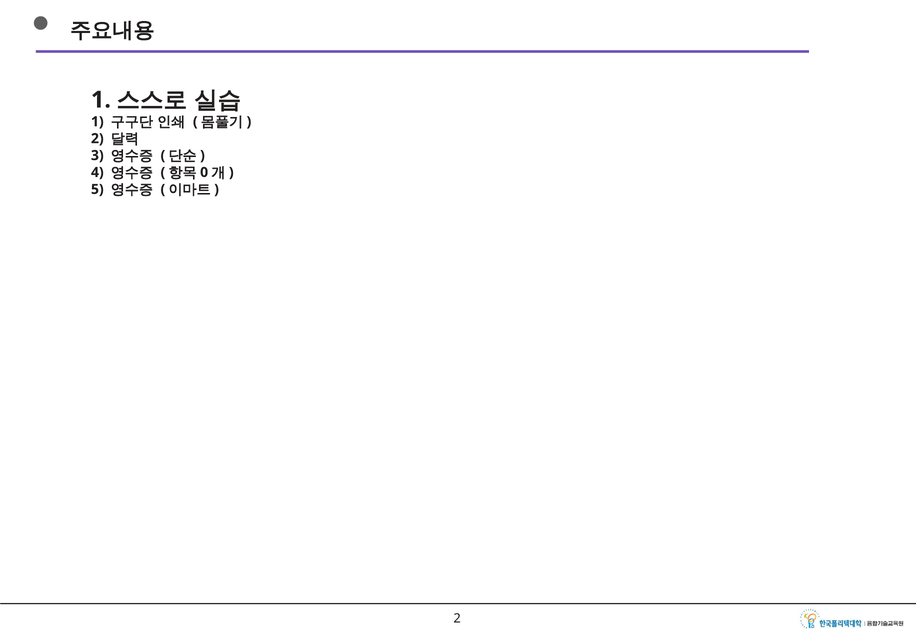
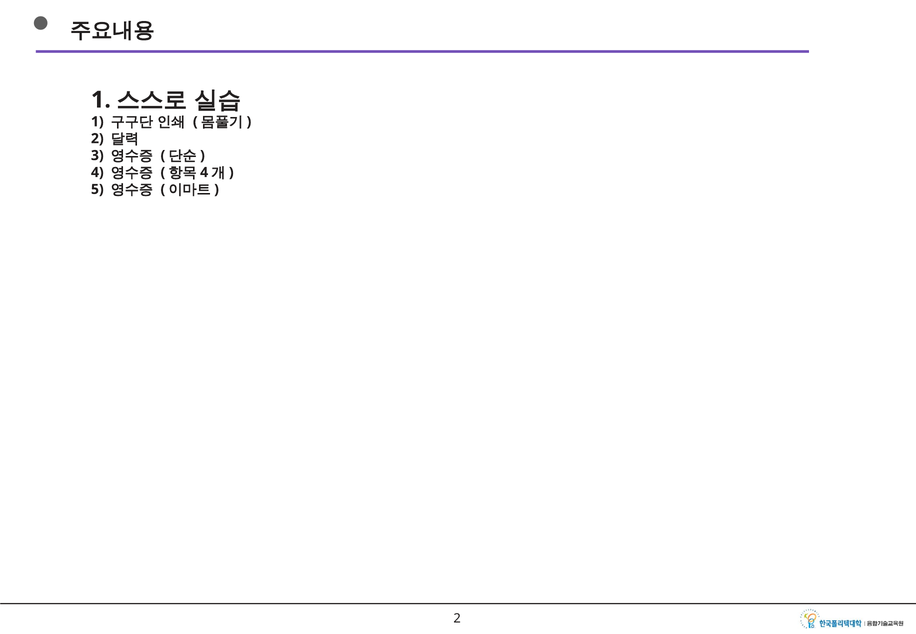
0 at (204, 172): 0 -> 4
